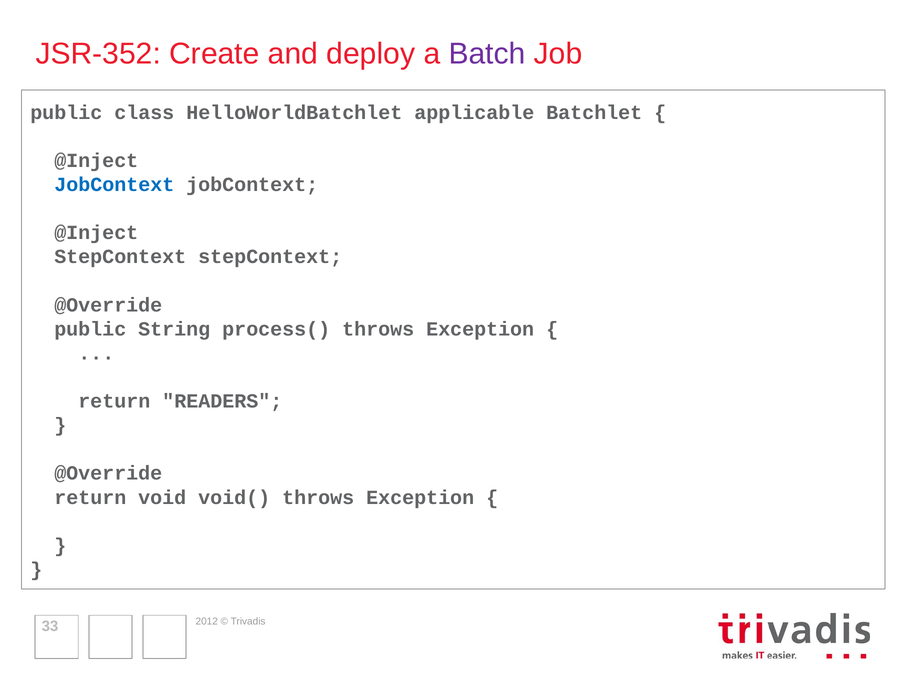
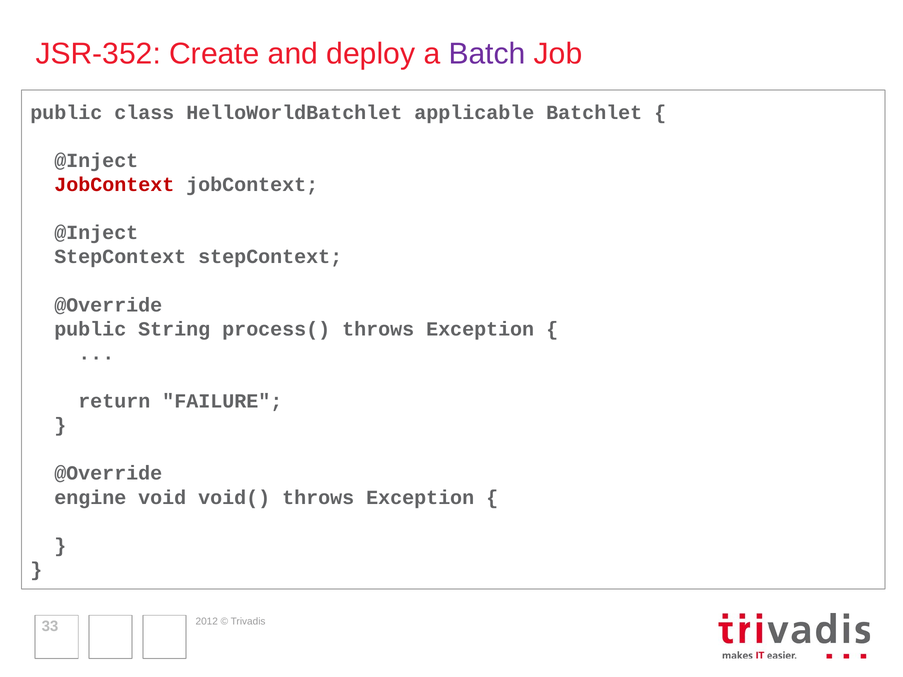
JobContext at (114, 185) colour: blue -> red
READERS: READERS -> FAILURE
return at (90, 498): return -> engine
